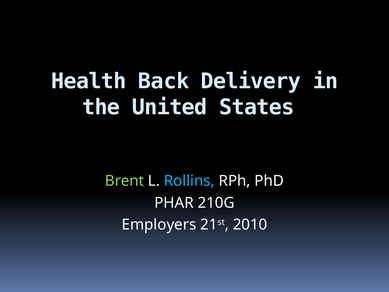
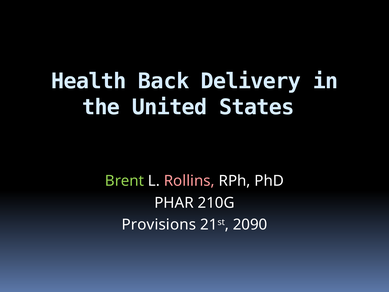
Rollins colour: light blue -> pink
Employers: Employers -> Provisions
2010: 2010 -> 2090
